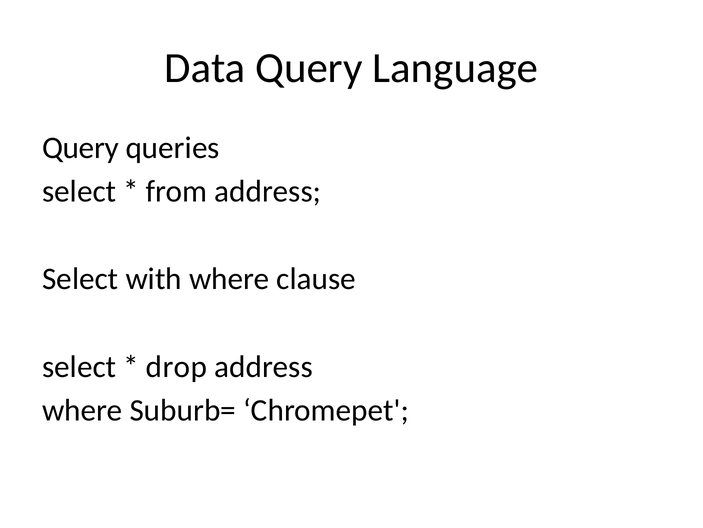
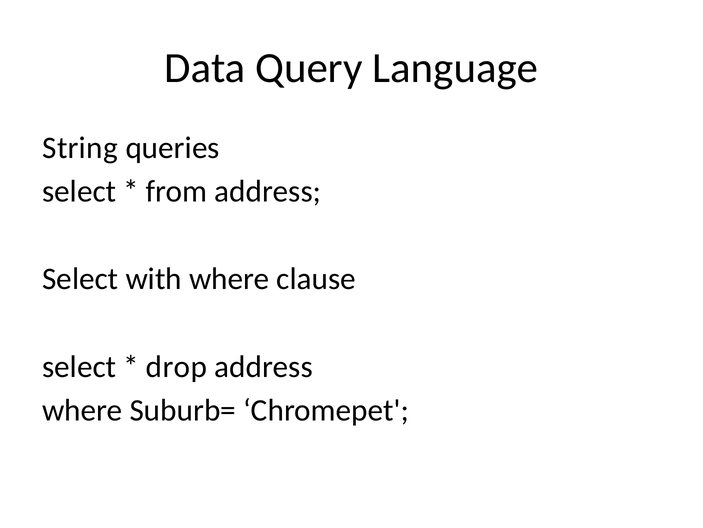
Query at (80, 147): Query -> String
